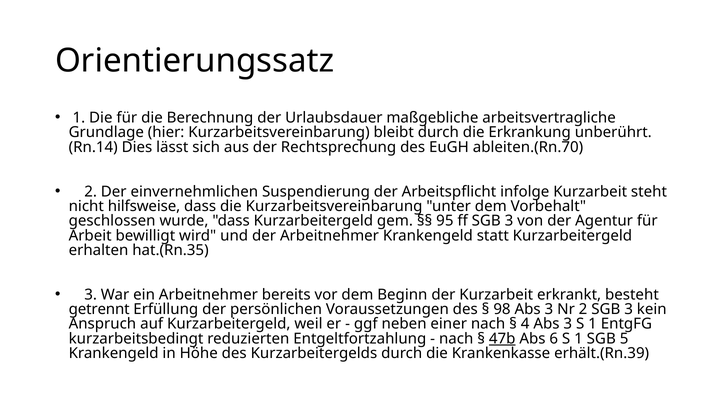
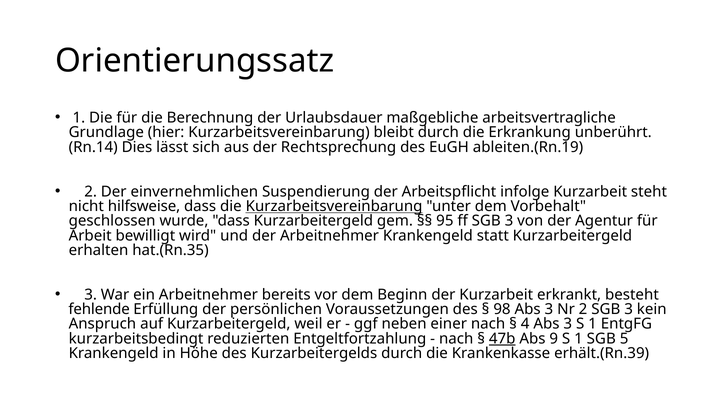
ableiten.(Rn.70: ableiten.(Rn.70 -> ableiten.(Rn.19
Kurzarbeitsvereinbarung at (334, 206) underline: none -> present
getrennt: getrennt -> fehlende
6: 6 -> 9
